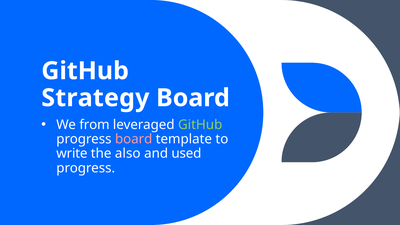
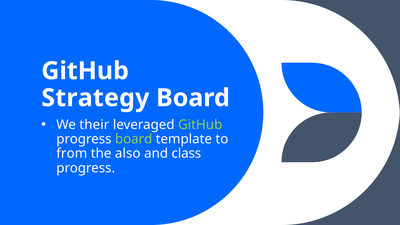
from: from -> their
board at (134, 139) colour: pink -> light green
write: write -> from
used: used -> class
